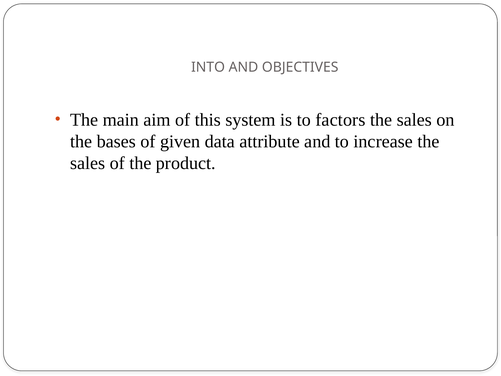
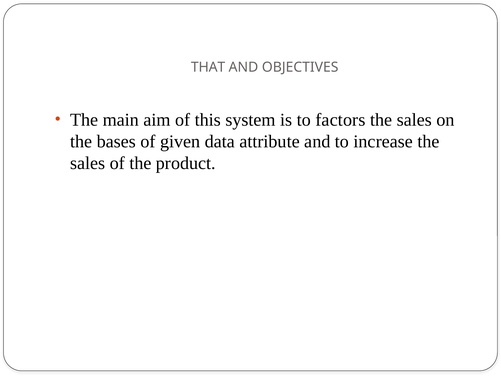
INTO: INTO -> THAT
